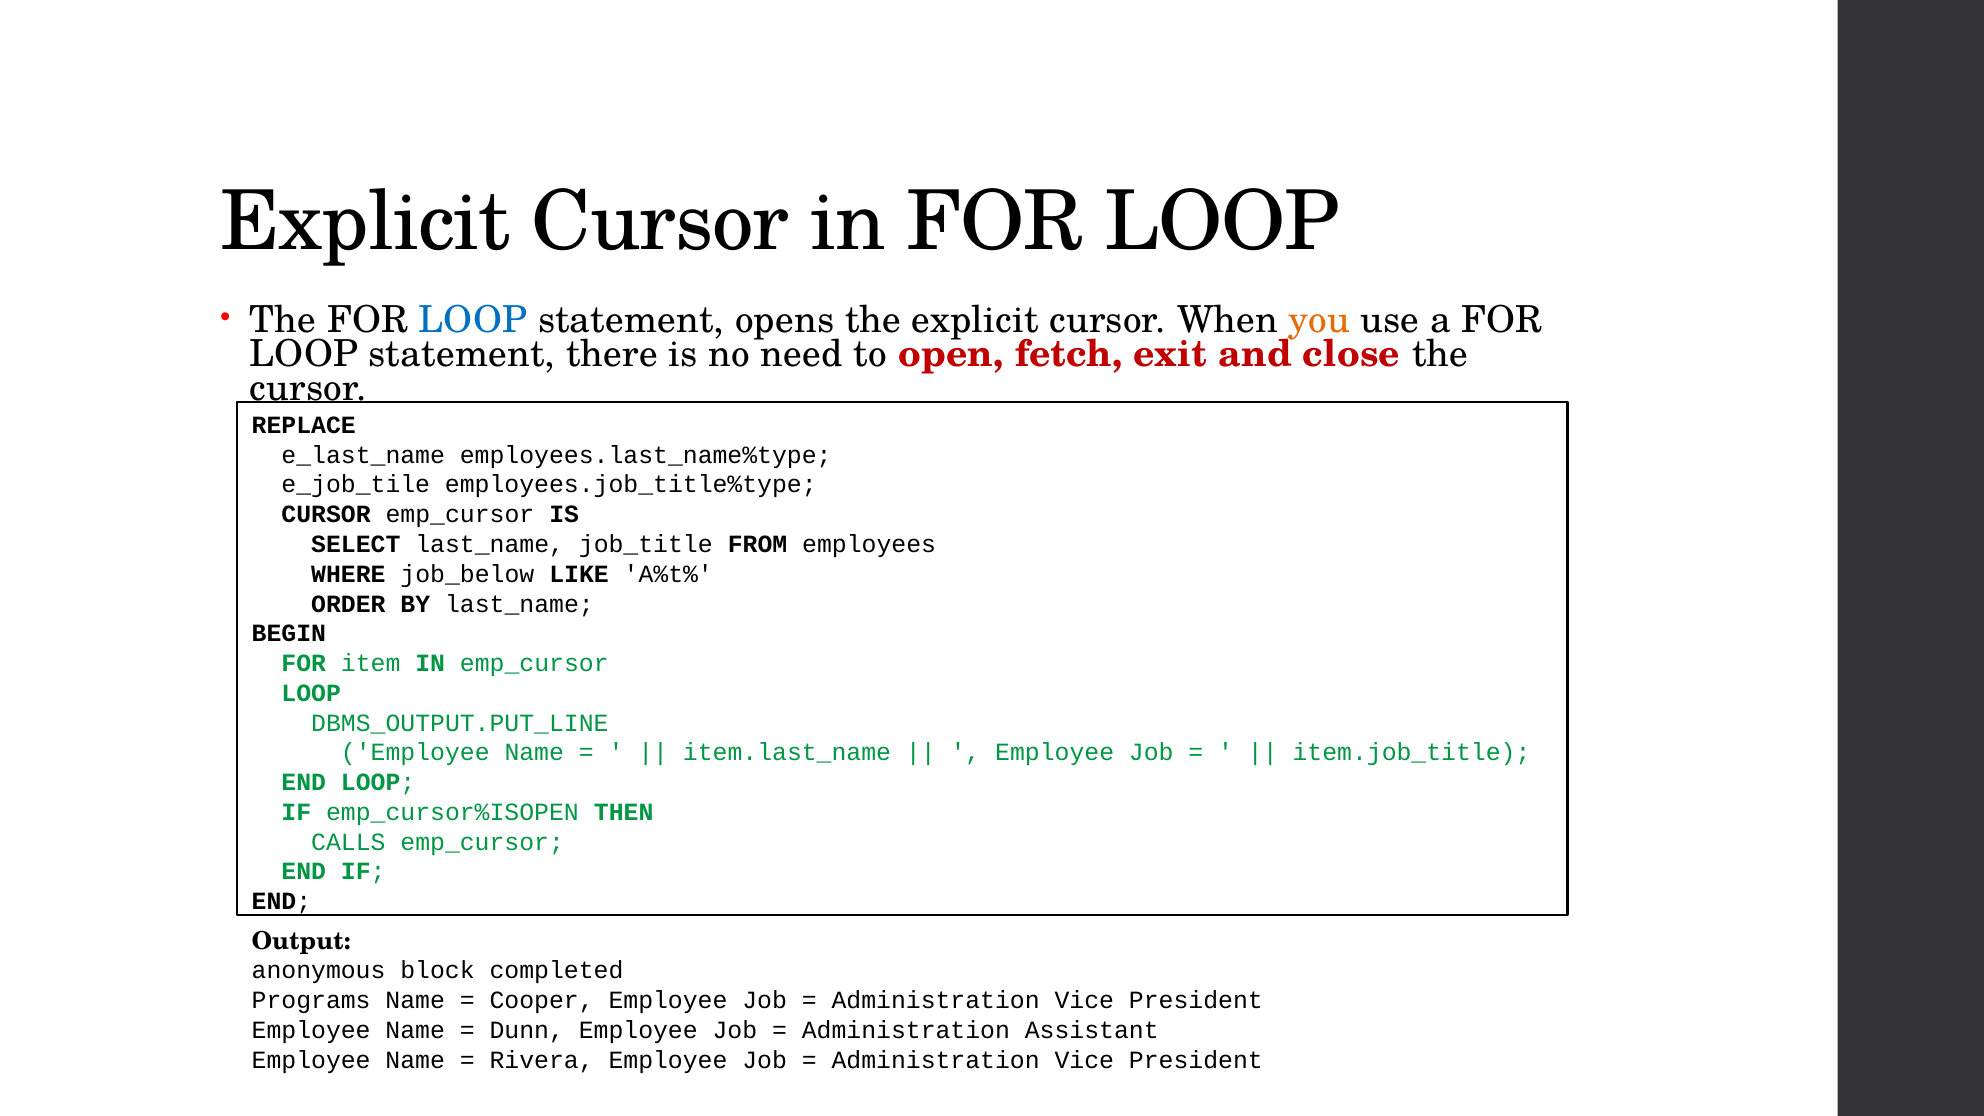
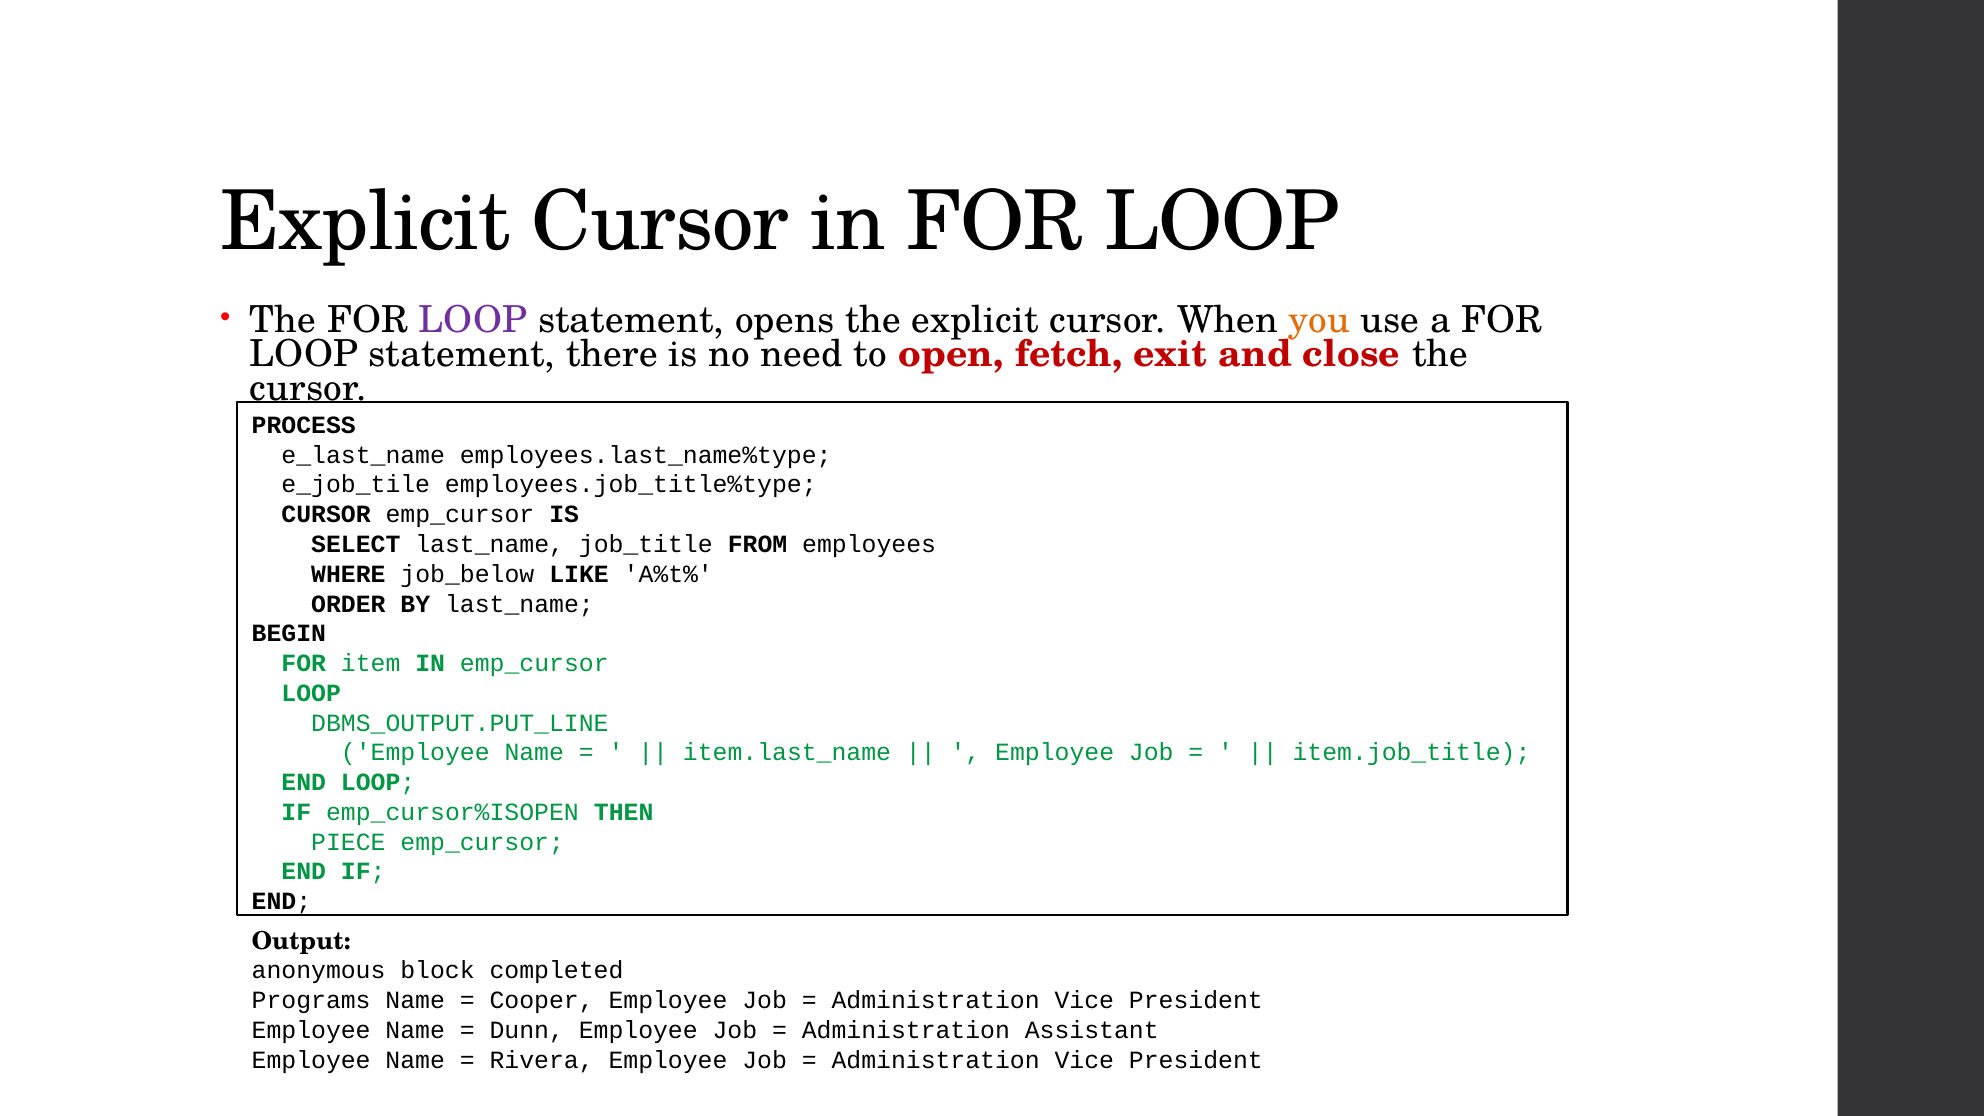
LOOP at (473, 320) colour: blue -> purple
REPLACE: REPLACE -> PROCESS
CALLS: CALLS -> PIECE
